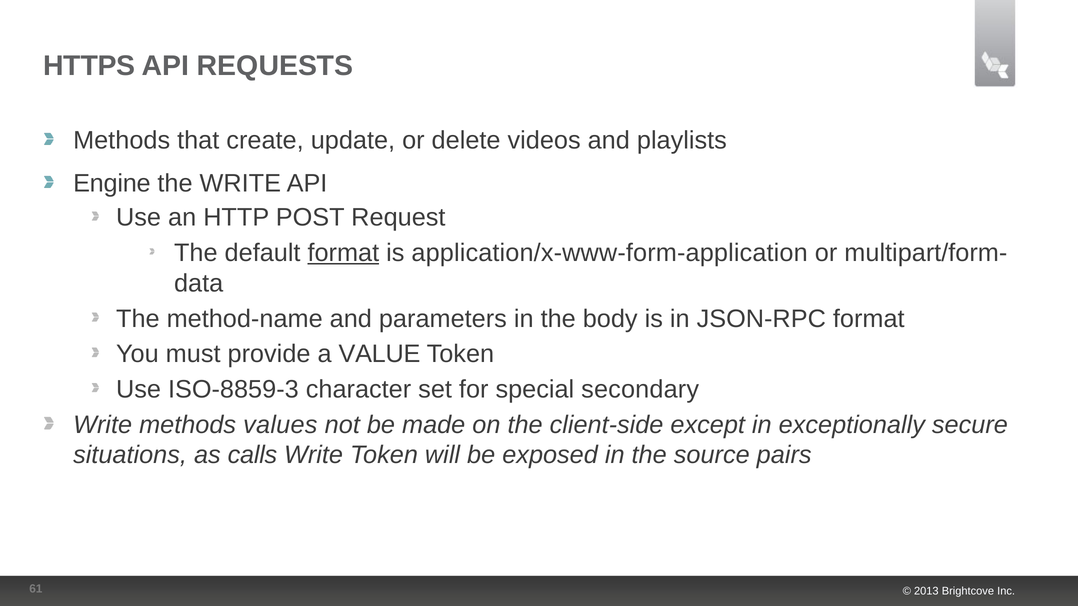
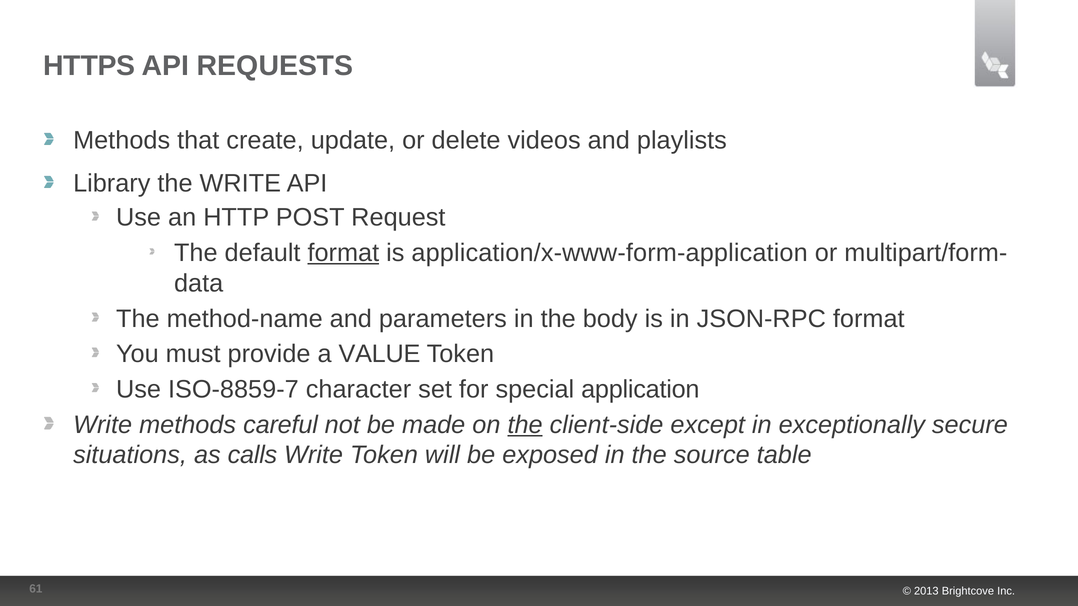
Engine: Engine -> Library
ISO-8859-3: ISO-8859-3 -> ISO-8859-7
secondary: secondary -> application
values: values -> careful
the at (525, 425) underline: none -> present
pairs: pairs -> table
